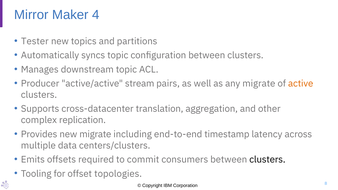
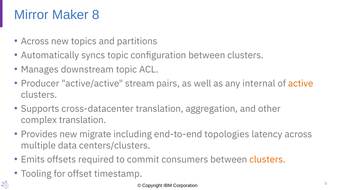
Maker 4: 4 -> 8
Tester at (35, 41): Tester -> Across
any migrate: migrate -> internal
complex replication: replication -> translation
timestamp: timestamp -> topologies
clusters at (267, 160) colour: black -> orange
topologies: topologies -> timestamp
